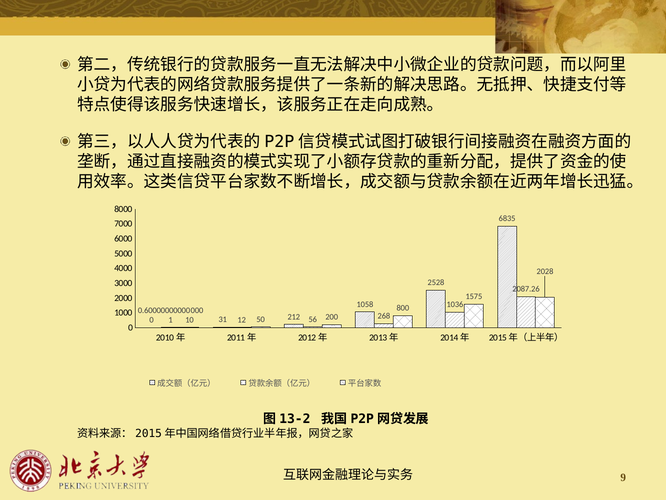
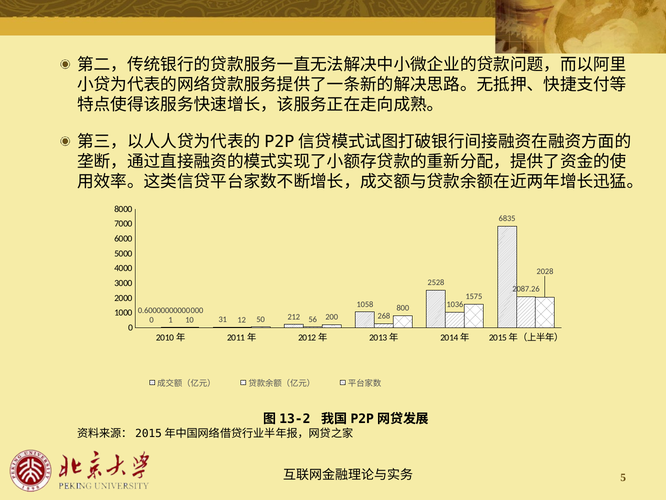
9: 9 -> 5
